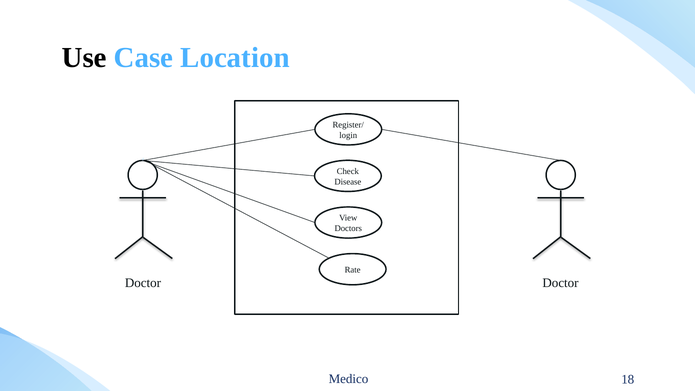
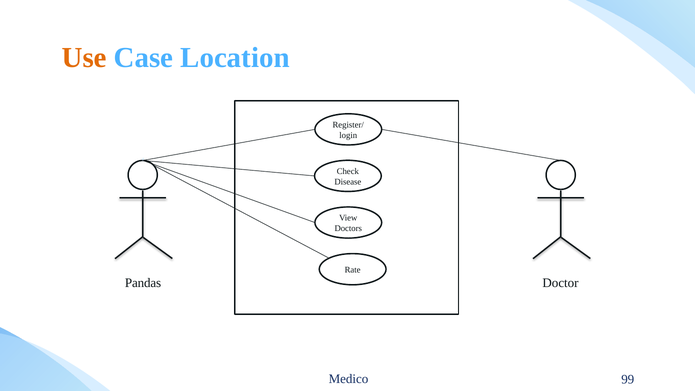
Use colour: black -> orange
Doctor at (143, 283): Doctor -> Pandas
18: 18 -> 99
